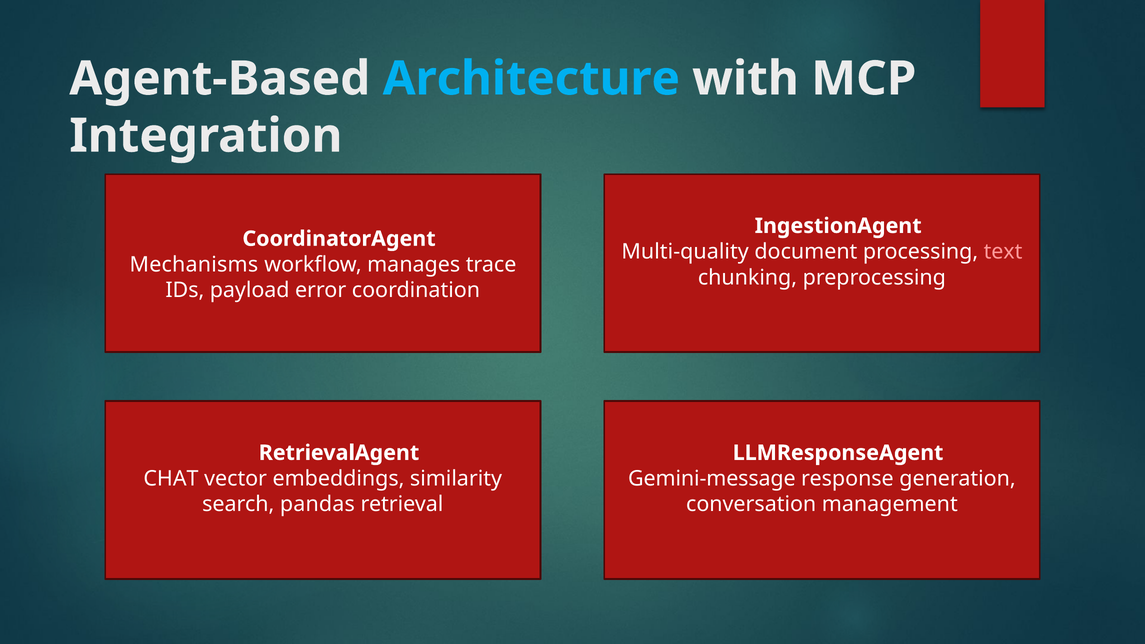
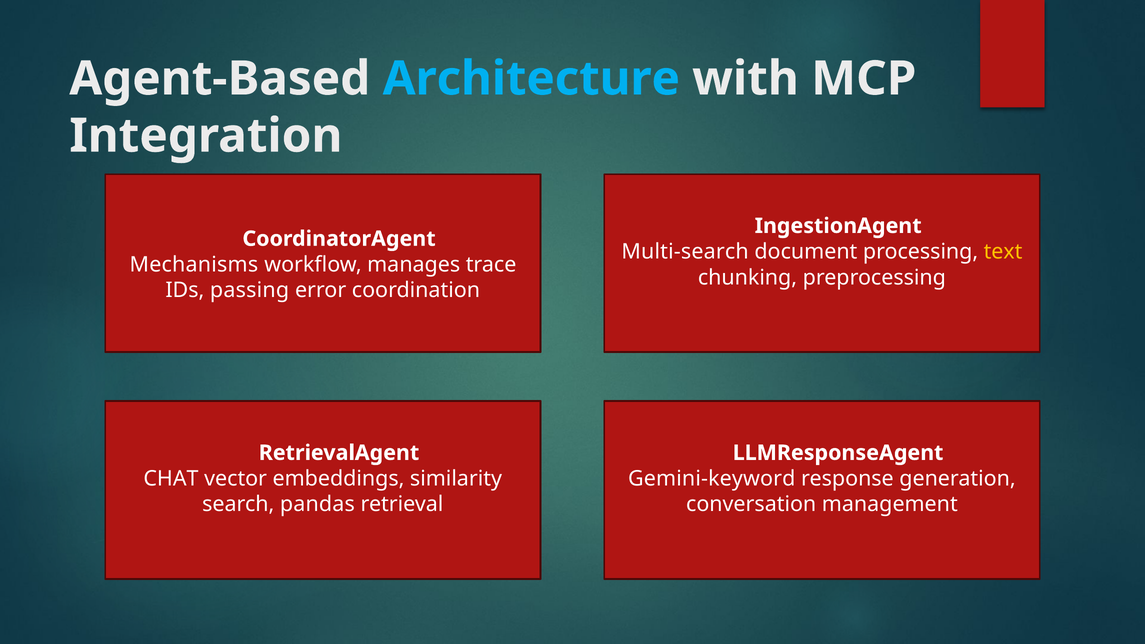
Multi-quality: Multi-quality -> Multi-search
text colour: pink -> yellow
payload: payload -> passing
Gemini-message: Gemini-message -> Gemini-keyword
